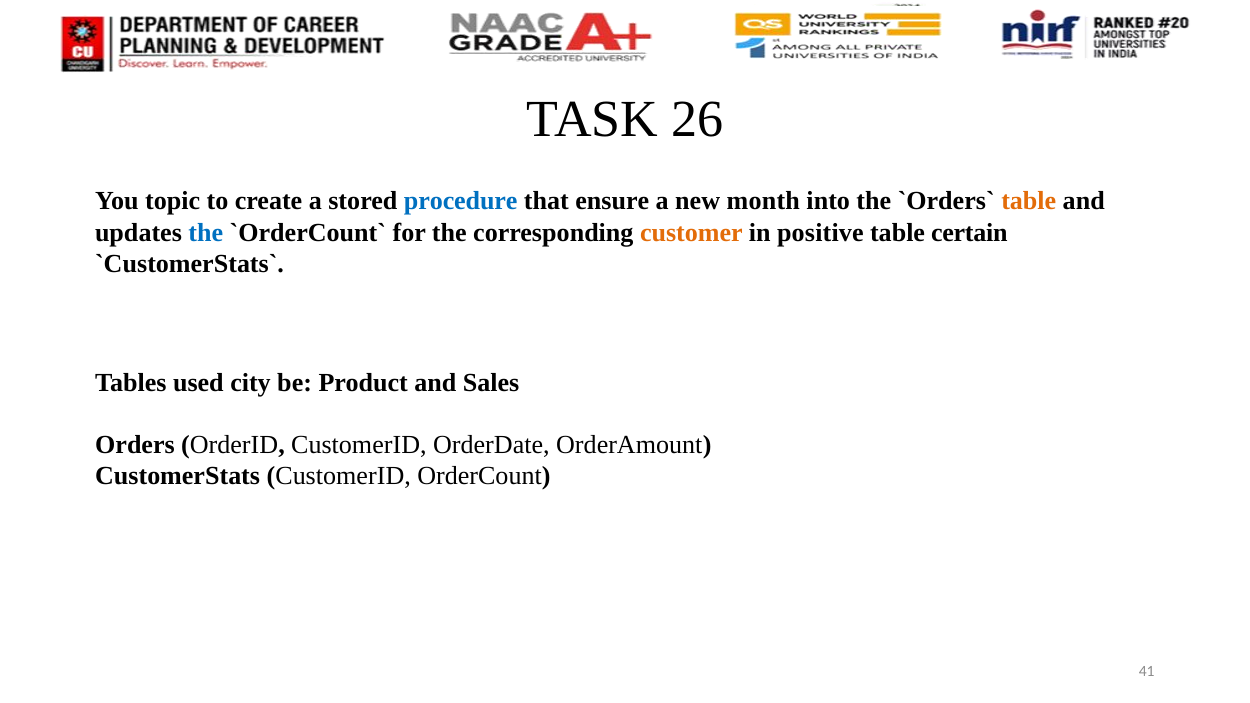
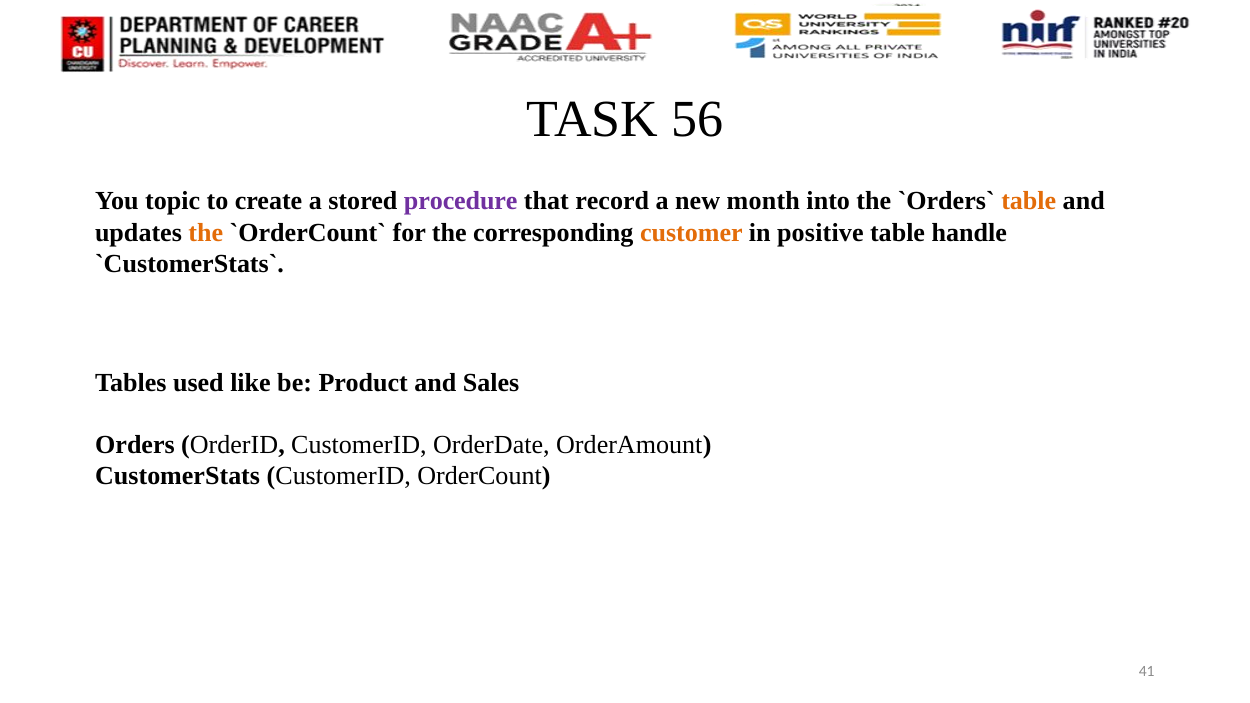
26: 26 -> 56
procedure colour: blue -> purple
ensure: ensure -> record
the at (206, 232) colour: blue -> orange
certain: certain -> handle
city: city -> like
